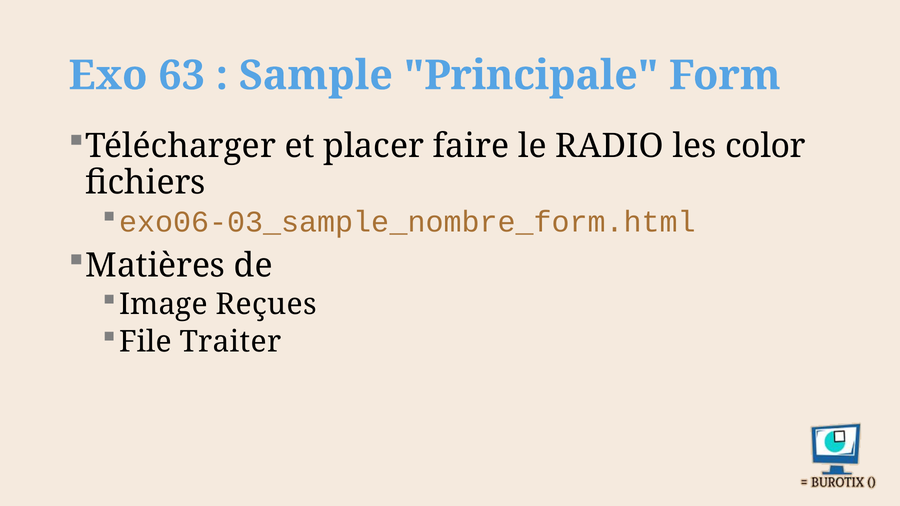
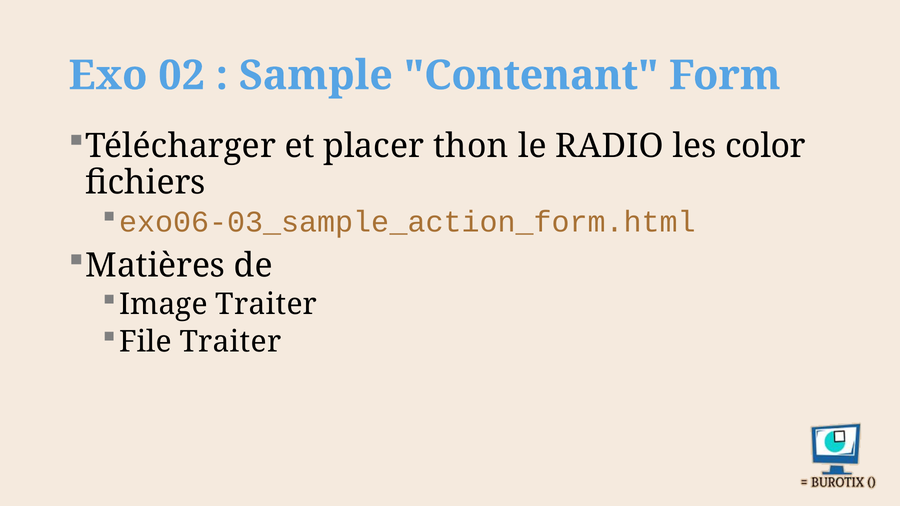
63: 63 -> 02
Principale: Principale -> Contenant
faire: faire -> thon
exo06-03_sample_nombre_form.html: exo06-03_sample_nombre_form.html -> exo06-03_sample_action_form.html
Image Reçues: Reçues -> Traiter
